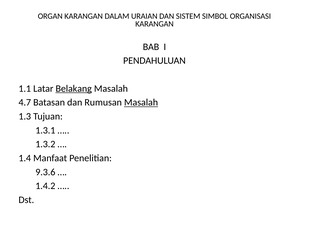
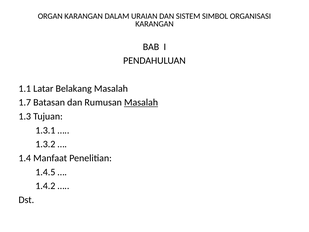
Belakang underline: present -> none
4.7: 4.7 -> 1.7
9.3.6: 9.3.6 -> 1.4.5
